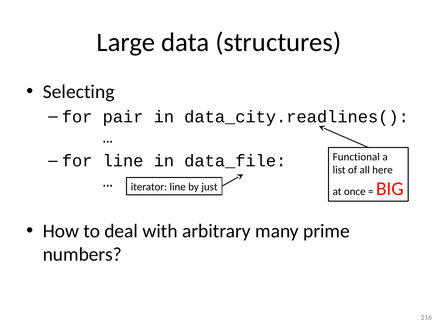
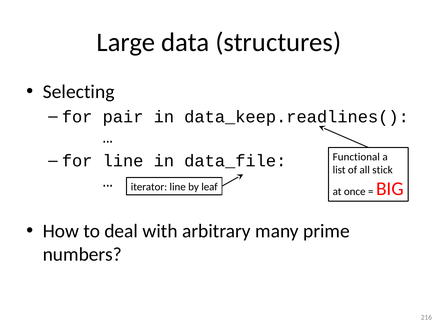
data_city.readlines(: data_city.readlines( -> data_keep.readlines(
here: here -> stick
just: just -> leaf
